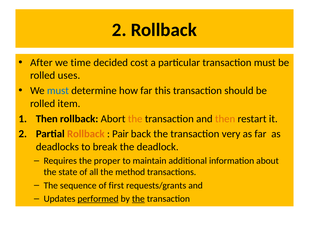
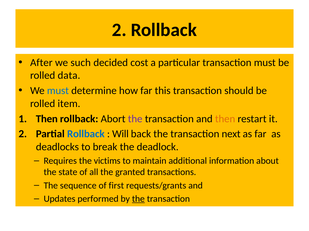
time: time -> such
uses: uses -> data
the at (135, 119) colour: orange -> purple
Rollback at (86, 134) colour: orange -> blue
Pair: Pair -> Will
very: very -> next
proper: proper -> victims
method: method -> granted
performed underline: present -> none
